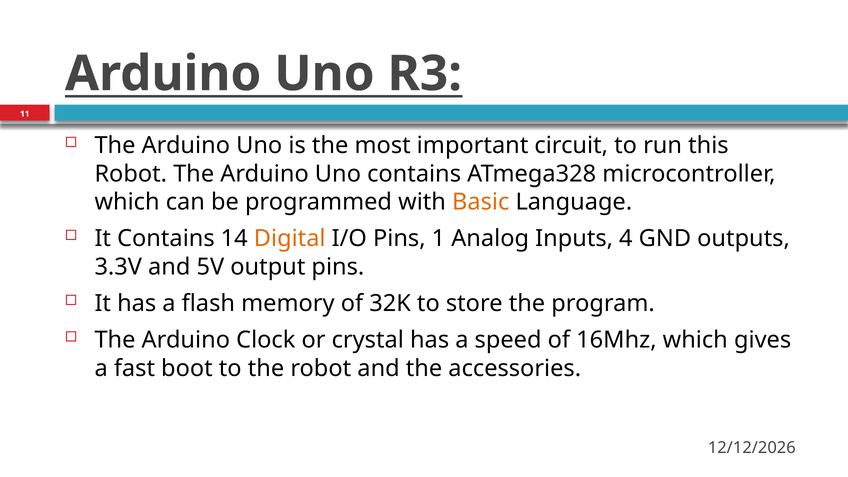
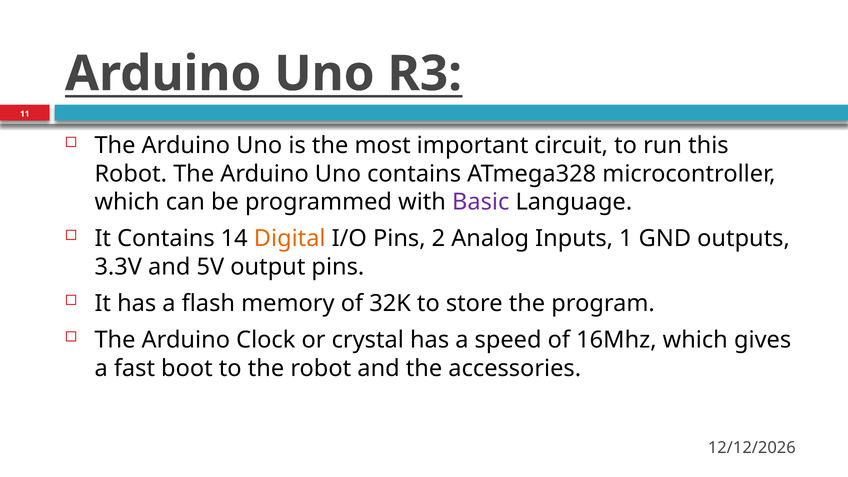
Basic colour: orange -> purple
1: 1 -> 2
4: 4 -> 1
